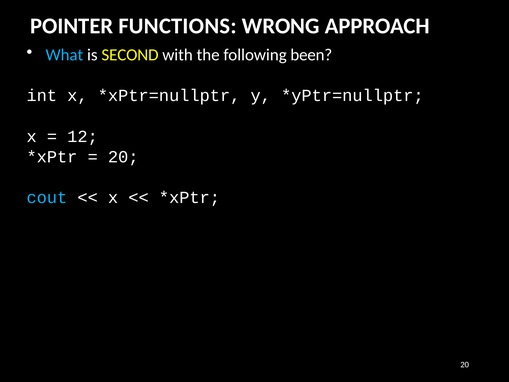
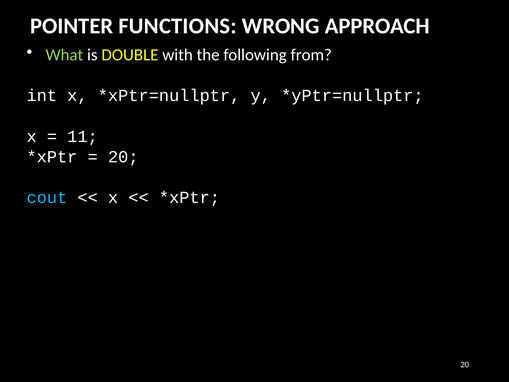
What colour: light blue -> light green
SECOND: SECOND -> DOUBLE
been: been -> from
12: 12 -> 11
